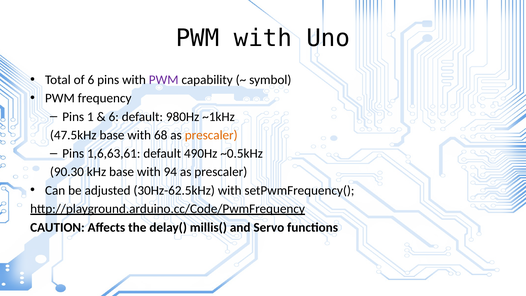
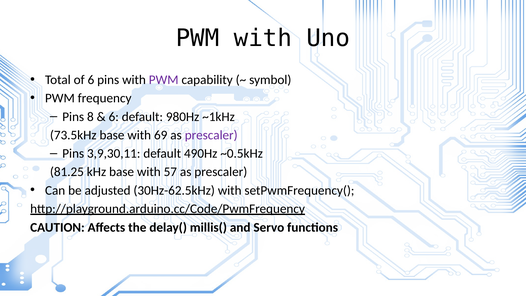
1: 1 -> 8
47.5kHz: 47.5kHz -> 73.5kHz
68: 68 -> 69
prescaler at (211, 135) colour: orange -> purple
1,6,63,61: 1,6,63,61 -> 3,9,30,11
90.30: 90.30 -> 81.25
94: 94 -> 57
